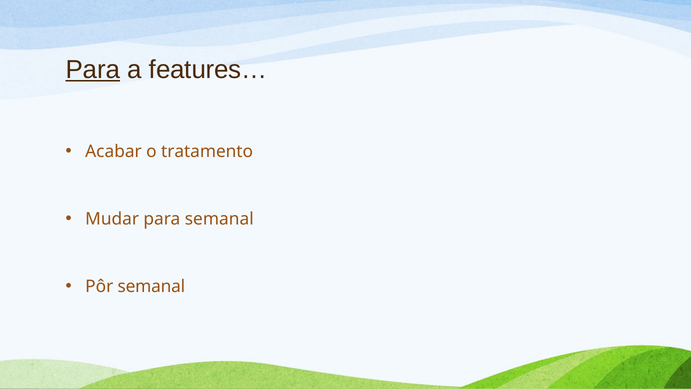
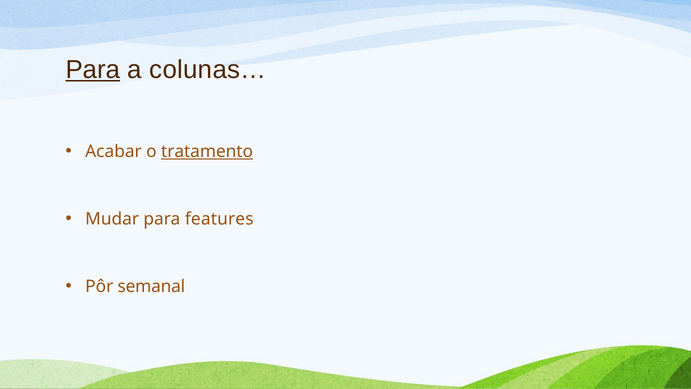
features…: features… -> colunas…
tratamento underline: none -> present
para semanal: semanal -> features
